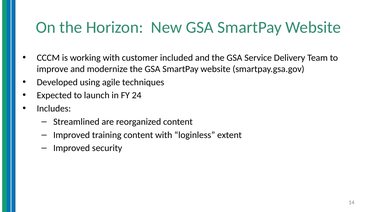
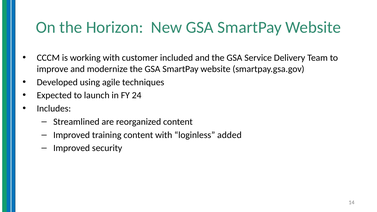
extent: extent -> added
